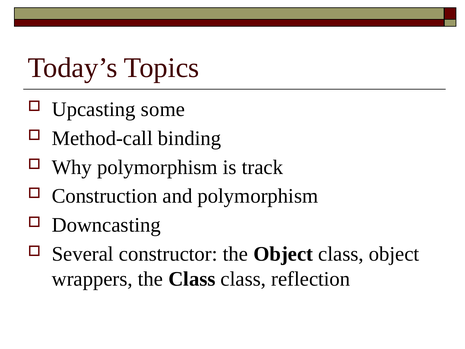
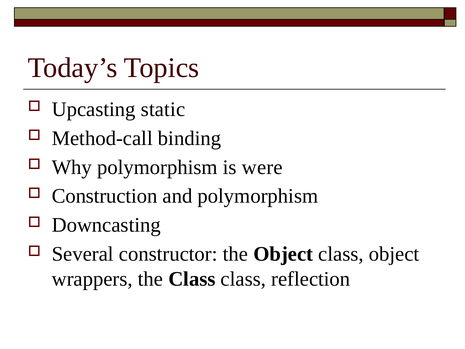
some: some -> static
track: track -> were
